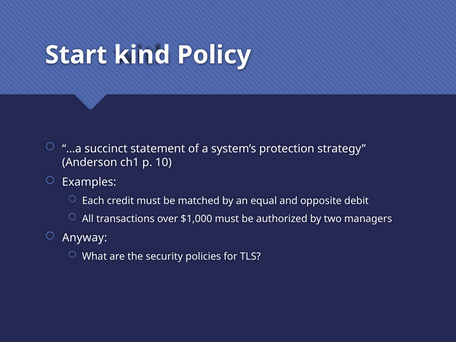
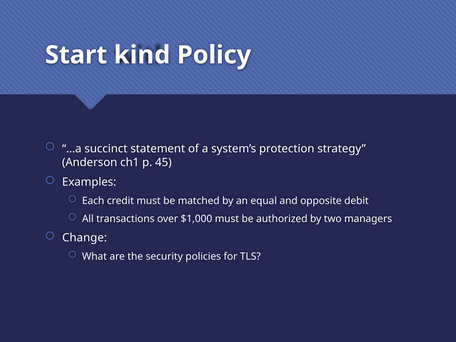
10: 10 -> 45
Anyway: Anyway -> Change
